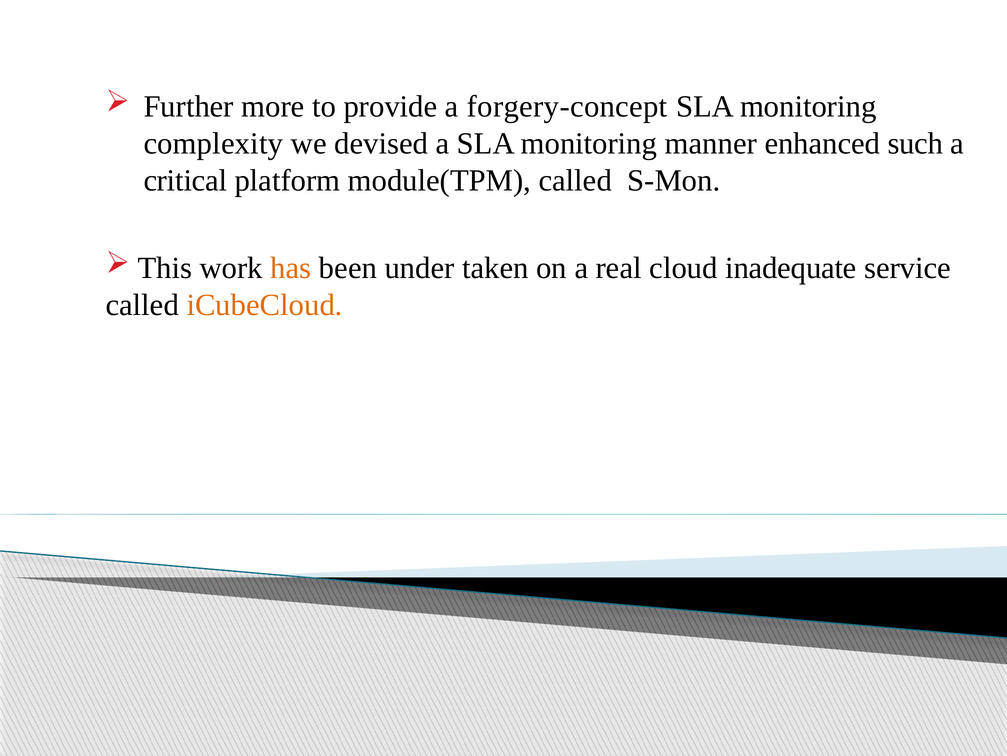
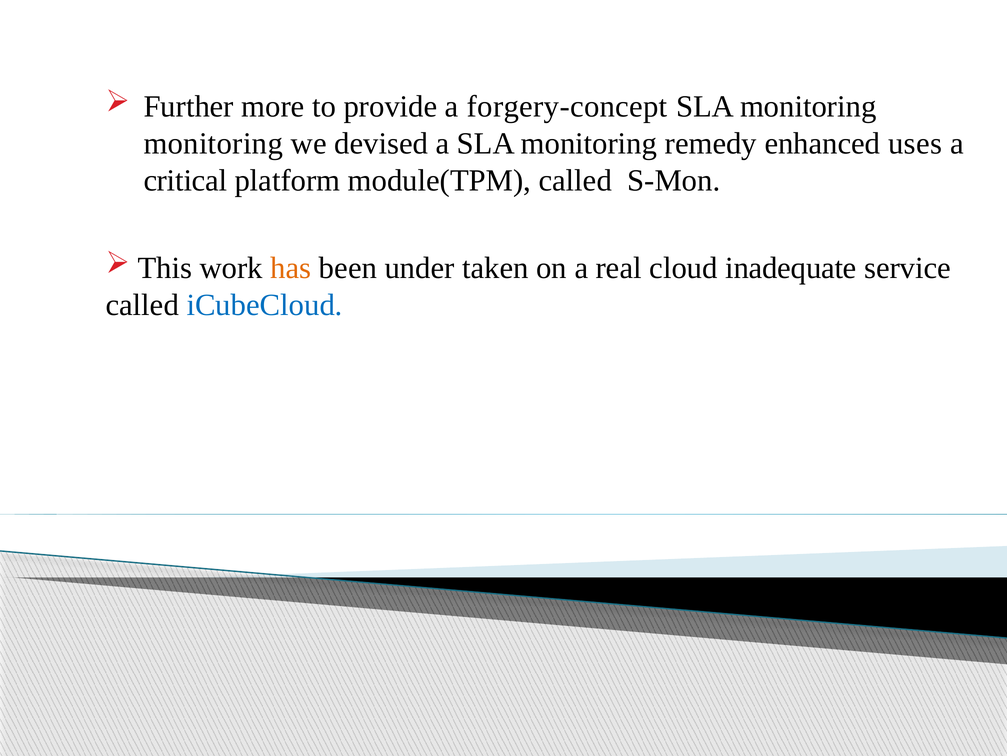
complexity at (213, 143): complexity -> monitoring
manner: manner -> remedy
such: such -> uses
iCubeCloud colour: orange -> blue
